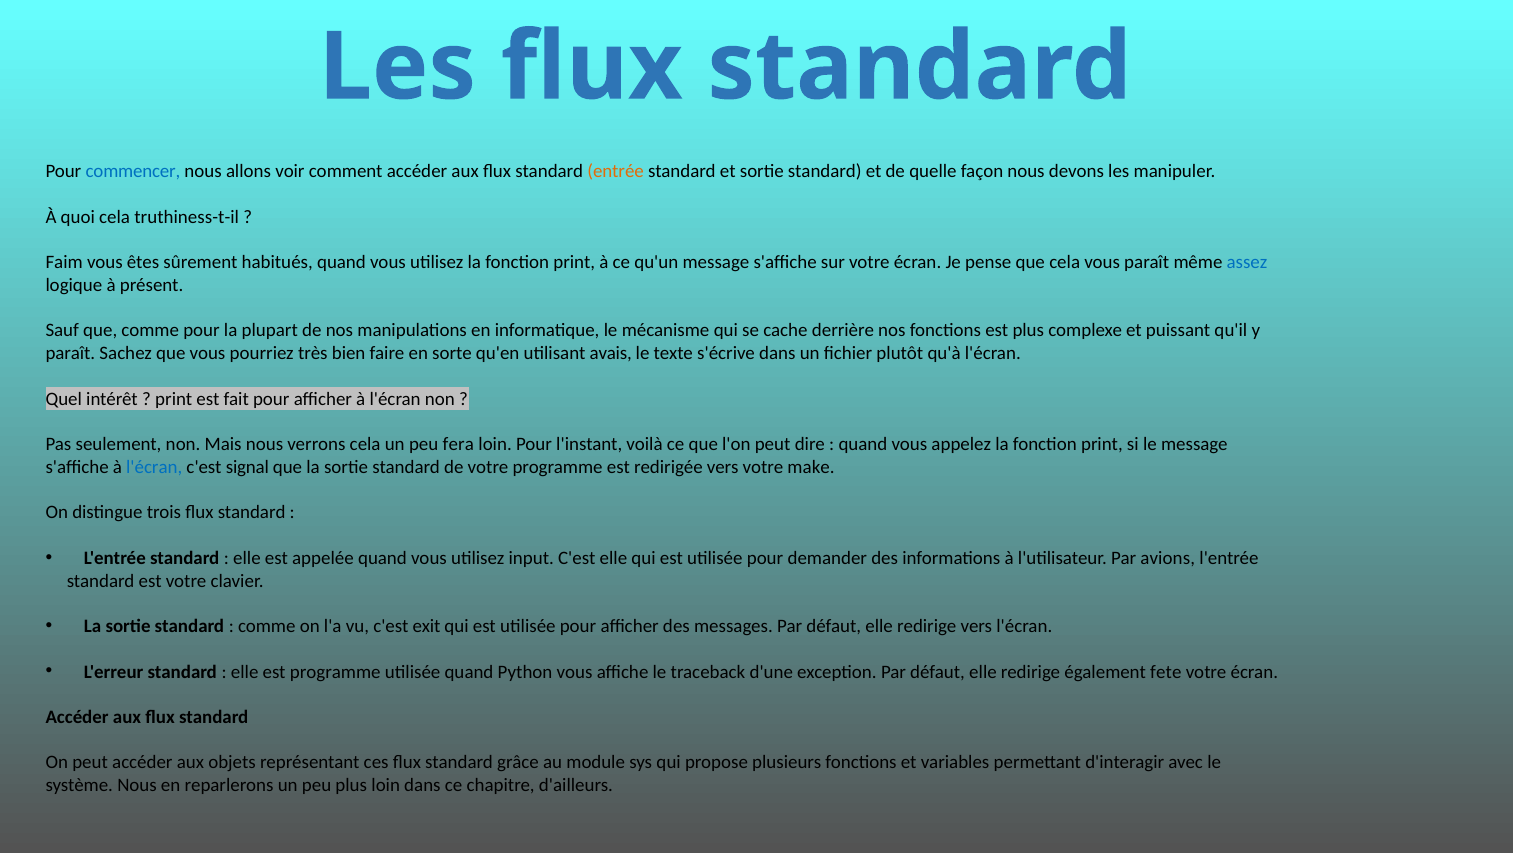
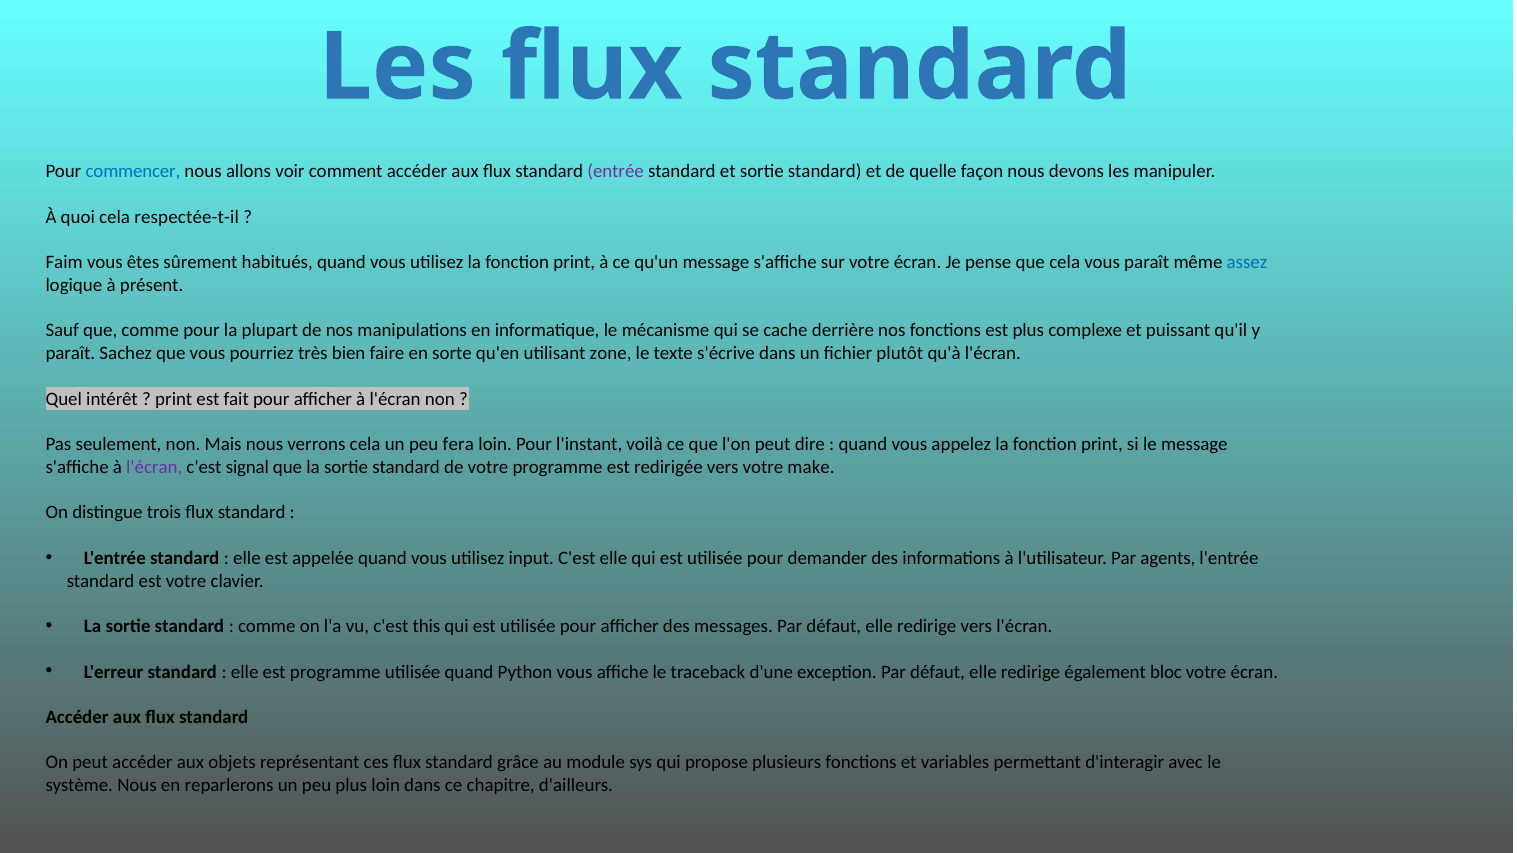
entrée colour: orange -> purple
truthiness-t-il: truthiness-t-il -> respectée-t-il
avais: avais -> zone
l'écran at (154, 467) colour: blue -> purple
avions: avions -> agents
exit: exit -> this
fete: fete -> bloc
